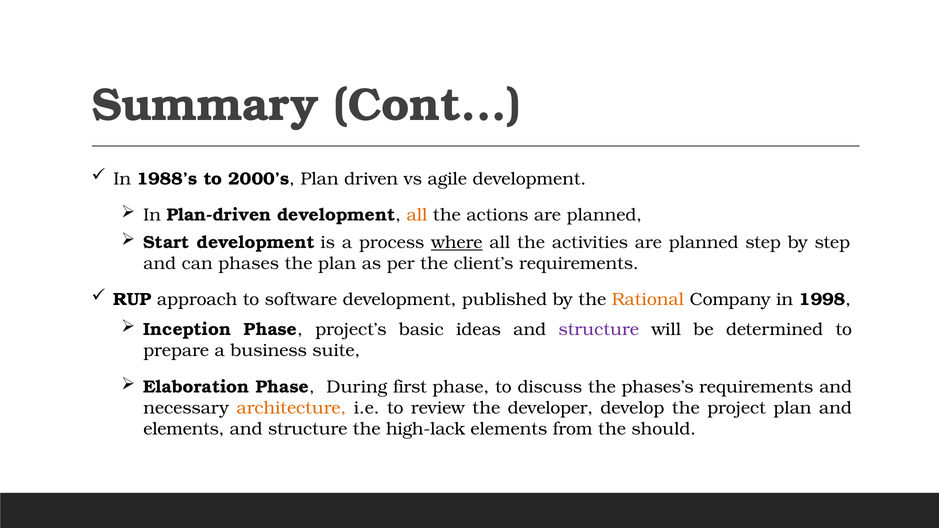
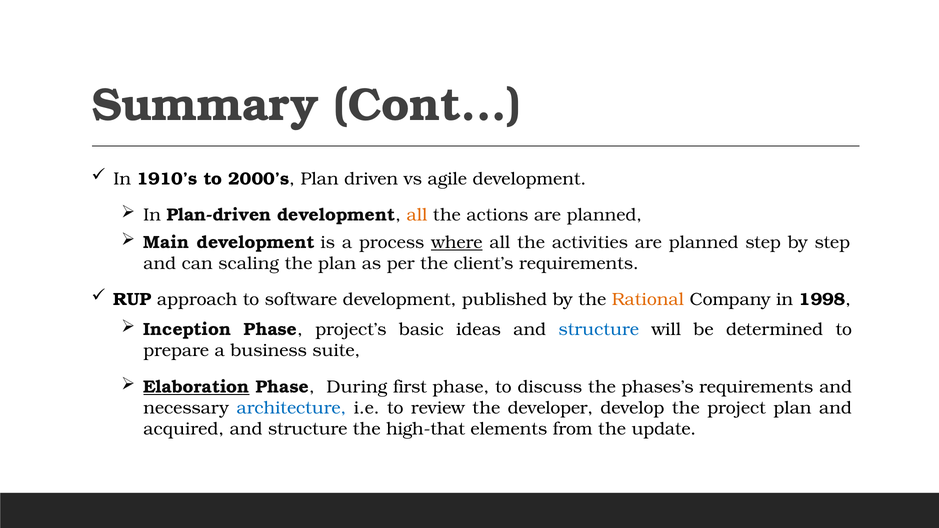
1988’s: 1988’s -> 1910’s
Start: Start -> Main
phases: phases -> scaling
structure at (599, 330) colour: purple -> blue
Elaboration underline: none -> present
architecture colour: orange -> blue
elements at (184, 429): elements -> acquired
high-lack: high-lack -> high-that
should: should -> update
